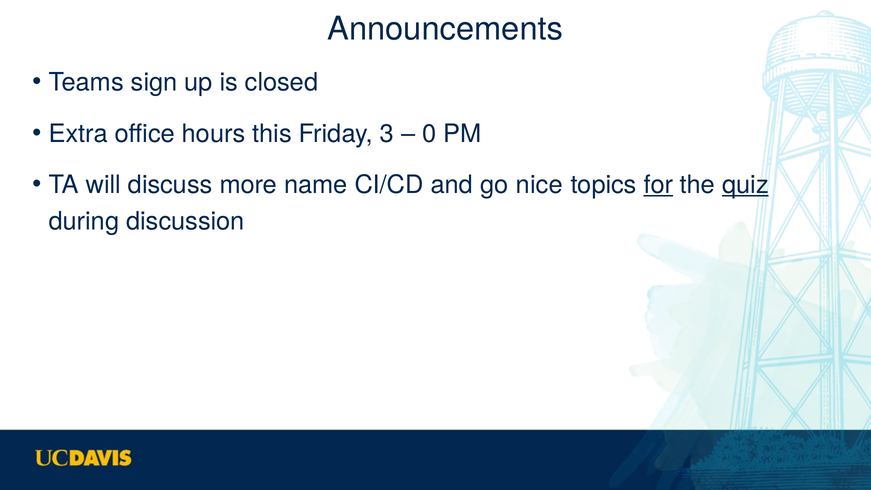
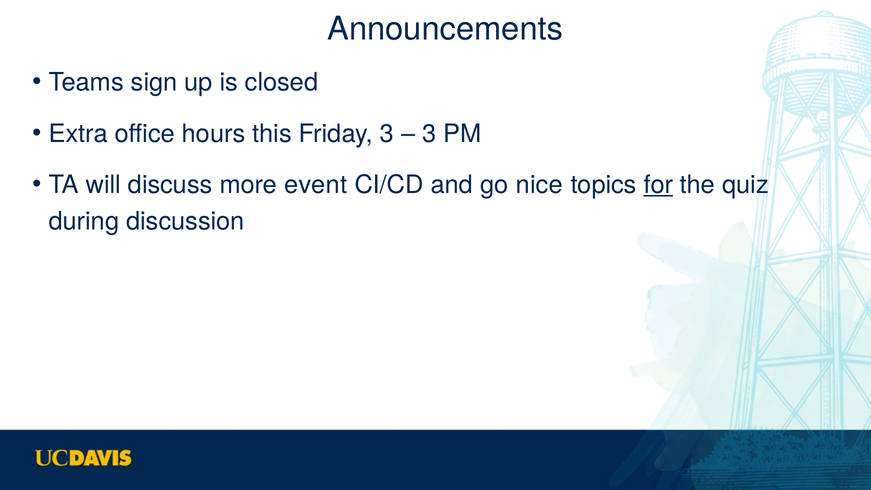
0 at (429, 134): 0 -> 3
name: name -> event
quiz underline: present -> none
